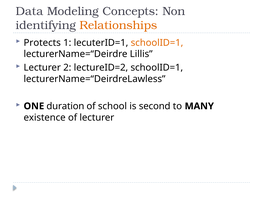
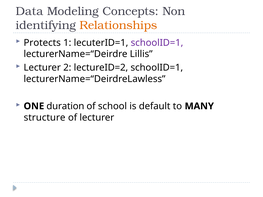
schoolID=1 at (157, 43) colour: orange -> purple
second: second -> default
existence: existence -> structure
